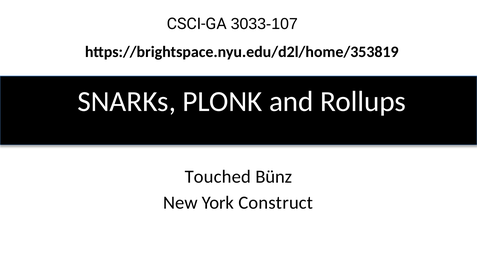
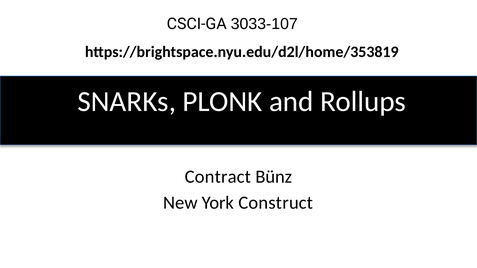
Touched: Touched -> Contract
